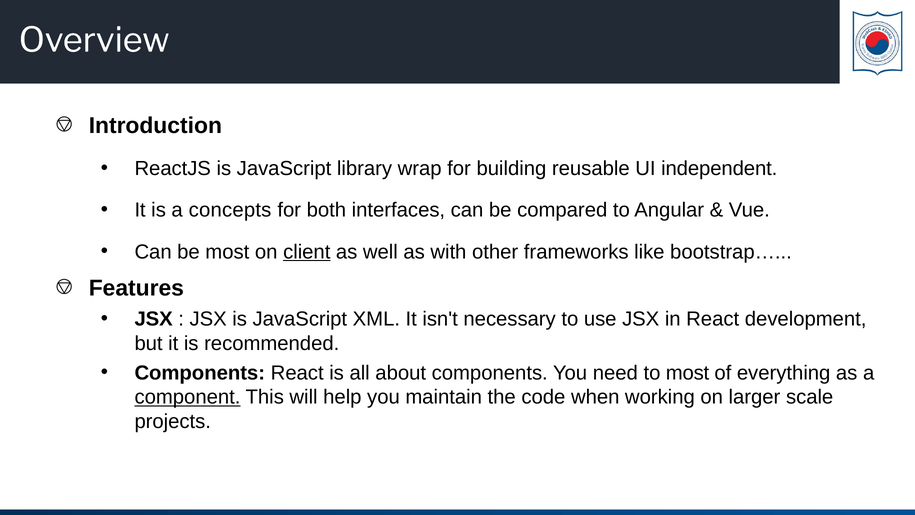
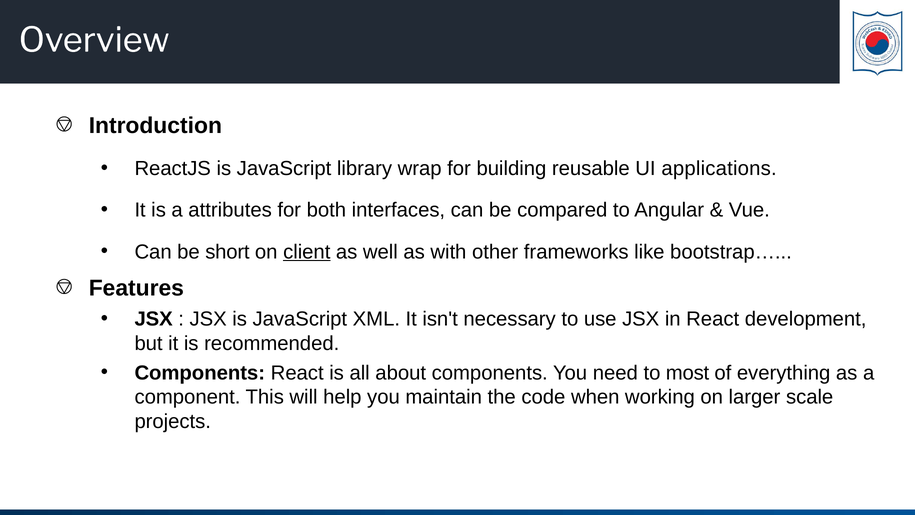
independent: independent -> applications
concepts: concepts -> attributes
be most: most -> short
component underline: present -> none
